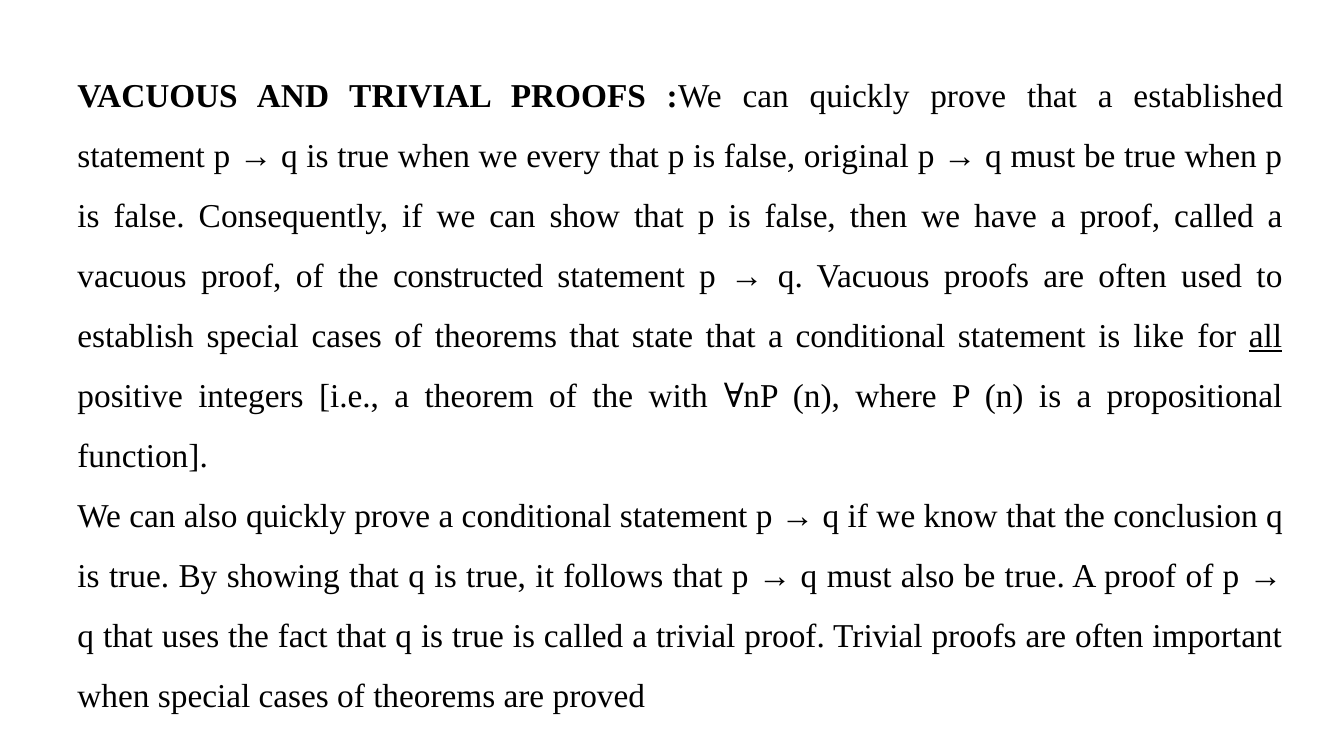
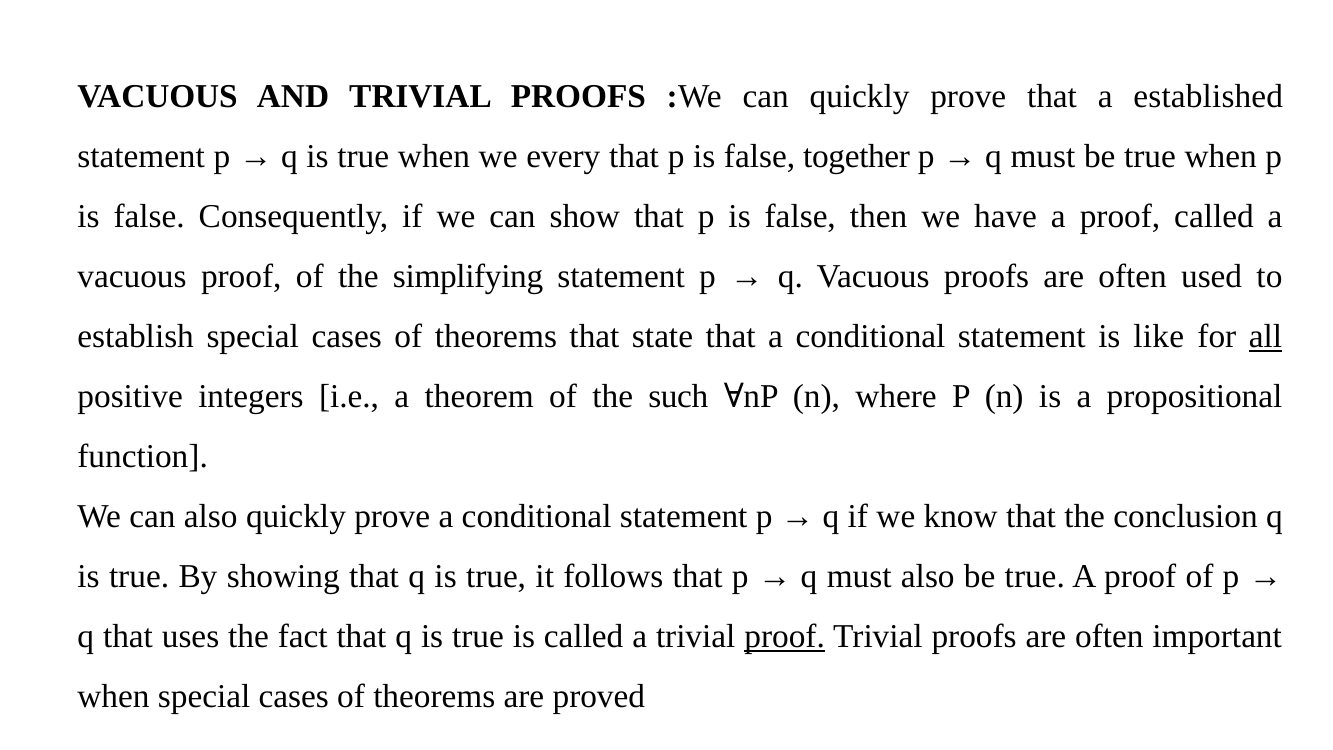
original: original -> together
constructed: constructed -> simplifying
with: with -> such
proof at (785, 636) underline: none -> present
